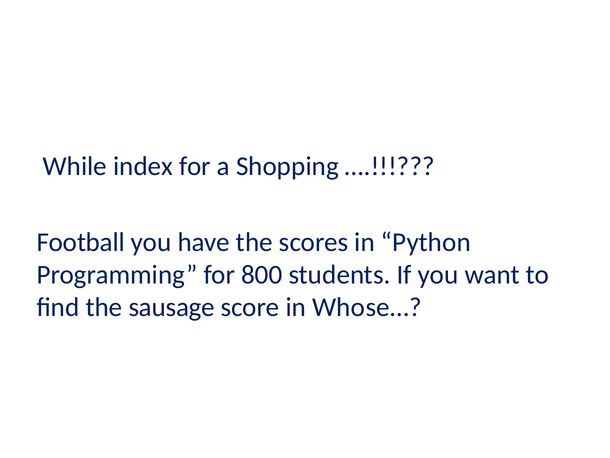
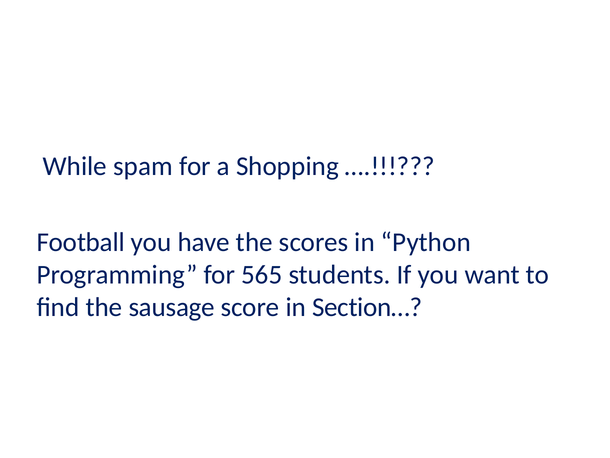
index: index -> spam
800: 800 -> 565
Whose…: Whose… -> Section…
